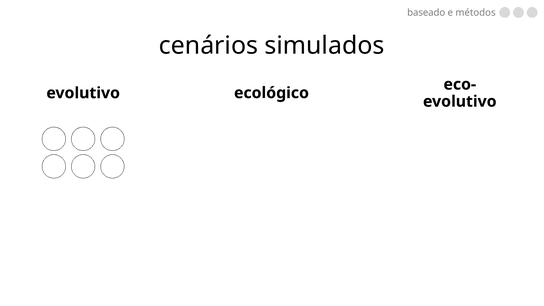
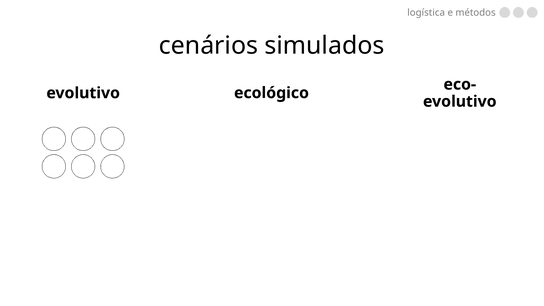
baseado: baseado -> logística
